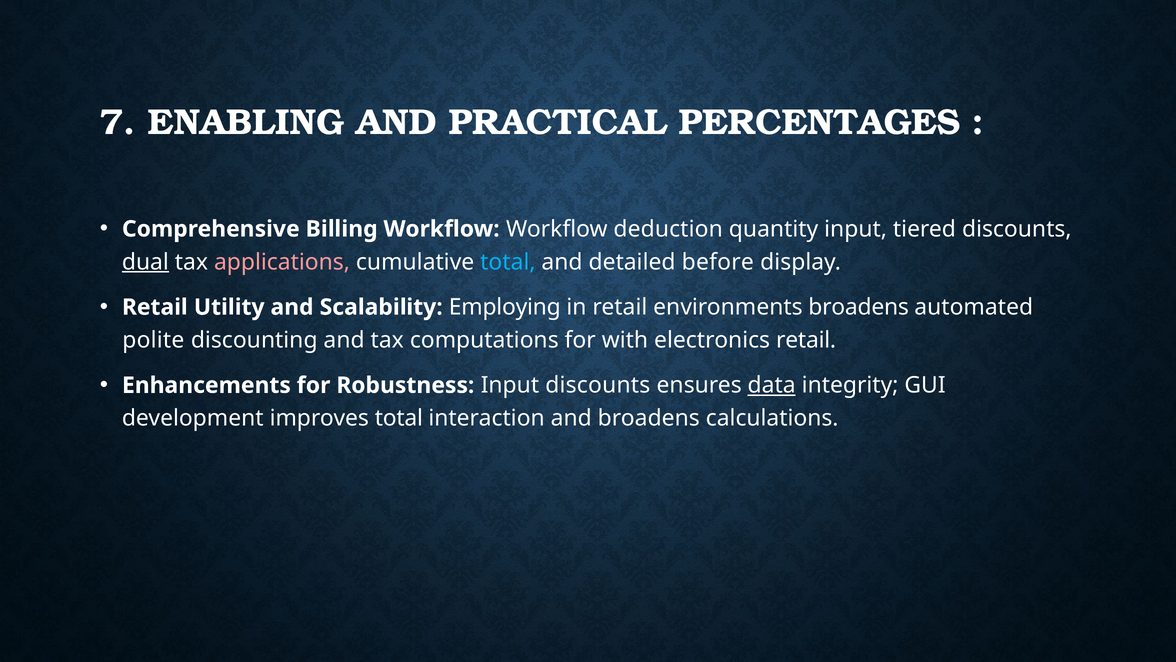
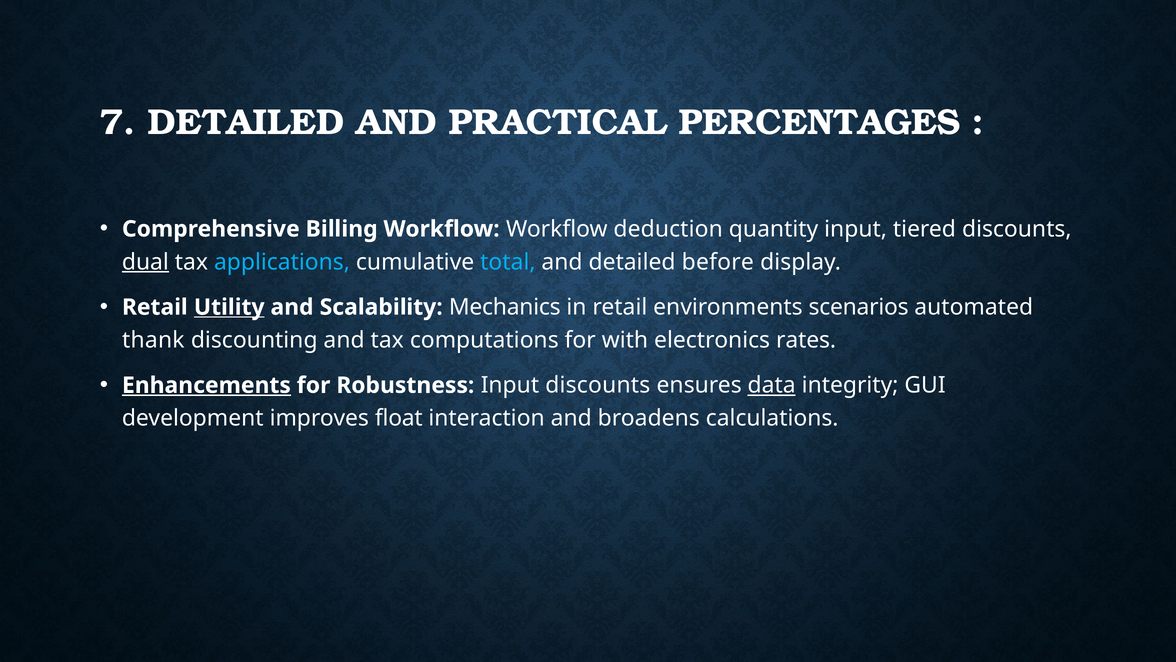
7 ENABLING: ENABLING -> DETAILED
applications colour: pink -> light blue
Utility underline: none -> present
Employing: Employing -> Mechanics
environments broadens: broadens -> scenarios
polite: polite -> thank
electronics retail: retail -> rates
Enhancements underline: none -> present
improves total: total -> float
